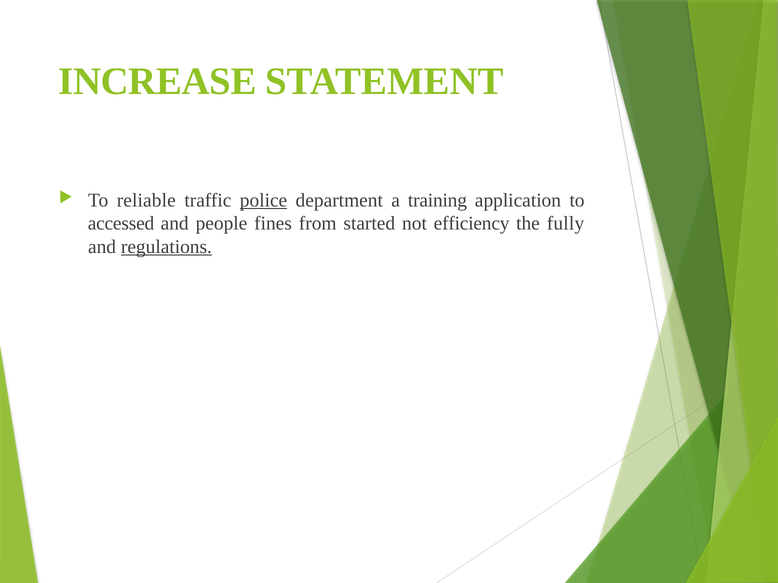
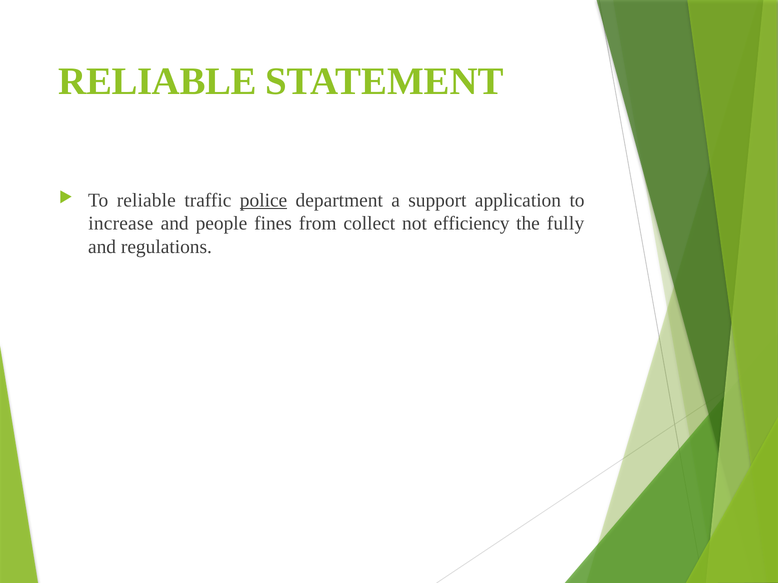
INCREASE at (157, 81): INCREASE -> RELIABLE
training: training -> support
accessed: accessed -> increase
started: started -> collect
regulations underline: present -> none
